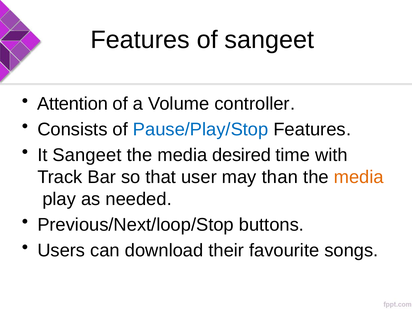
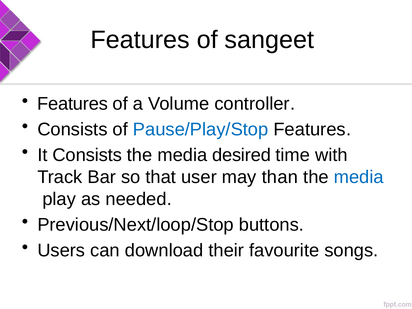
Attention at (73, 104): Attention -> Features
It Sangeet: Sangeet -> Consists
media at (359, 177) colour: orange -> blue
